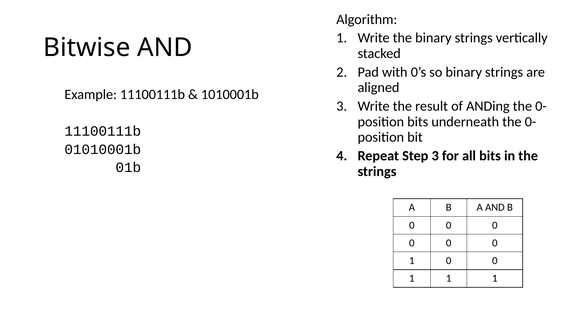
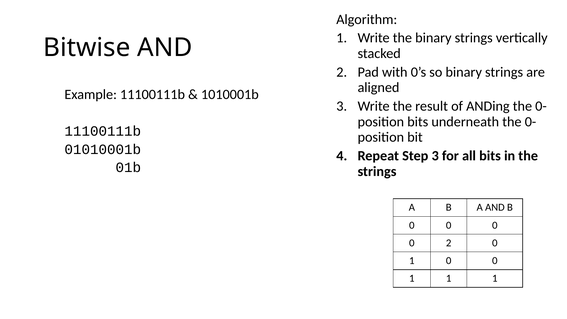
0 at (449, 243): 0 -> 2
